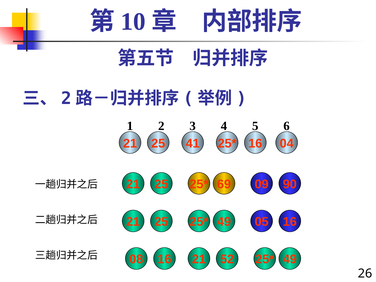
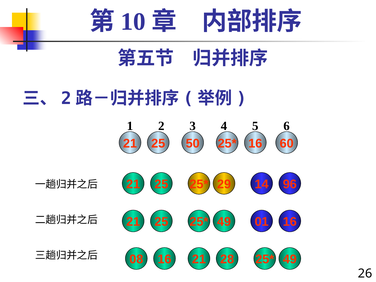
41: 41 -> 50
04: 04 -> 60
69: 69 -> 29
09: 09 -> 14
90: 90 -> 96
05: 05 -> 01
52: 52 -> 28
